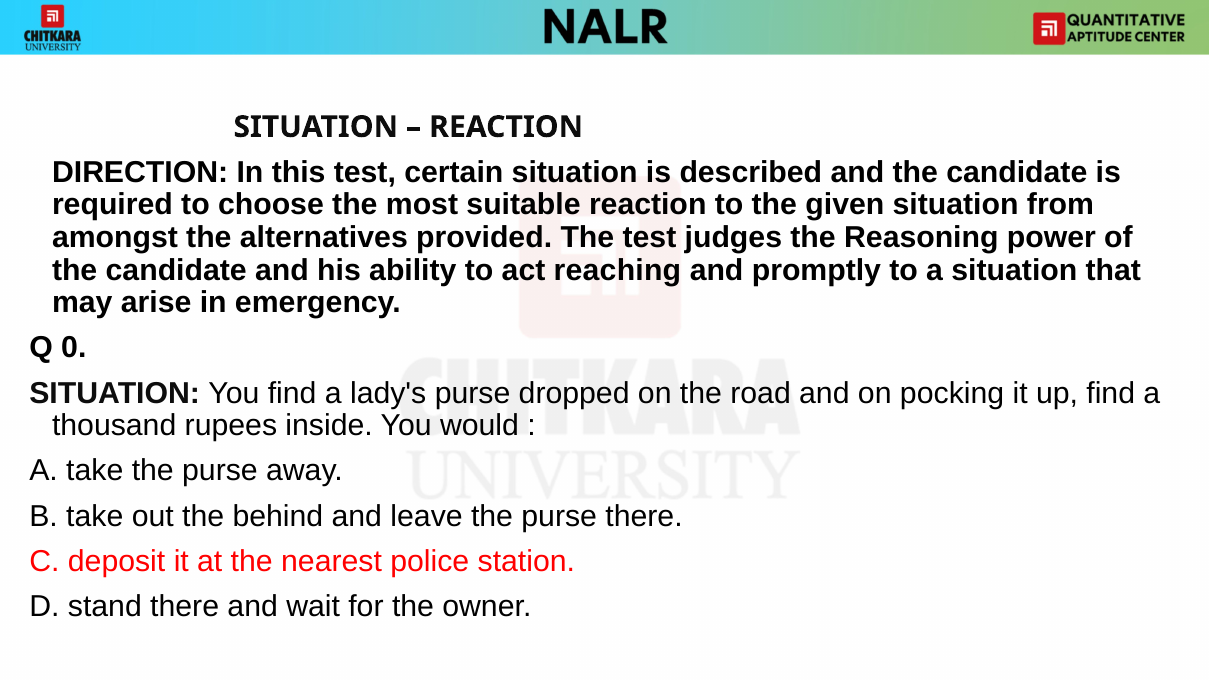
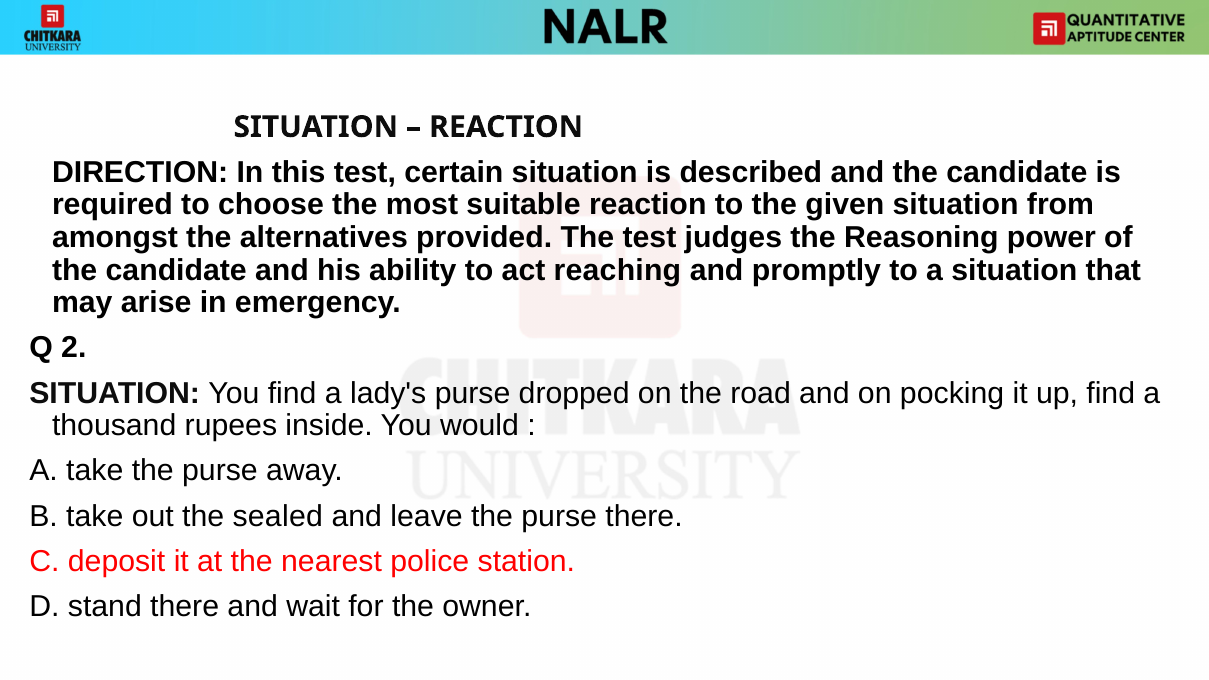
0: 0 -> 2
behind: behind -> sealed
